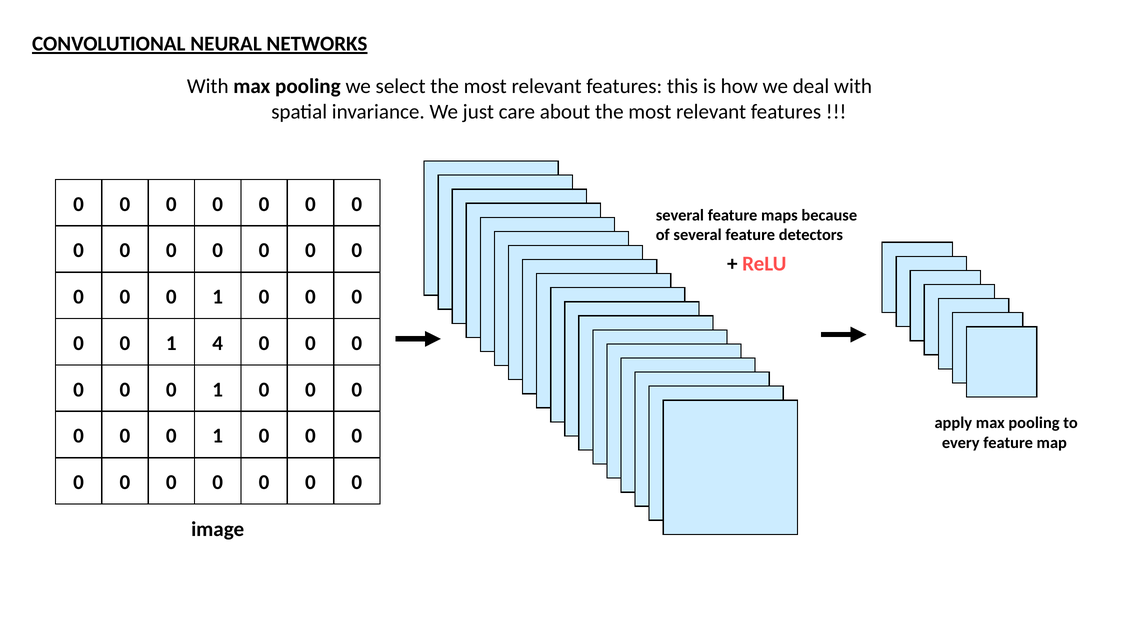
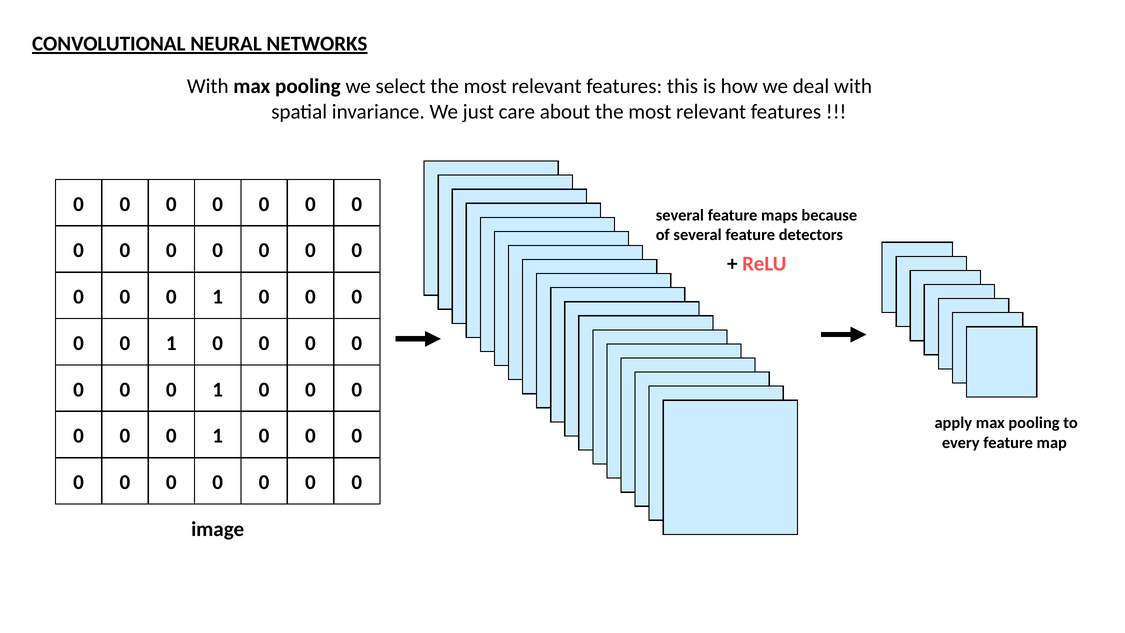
4 at (218, 343): 4 -> 0
